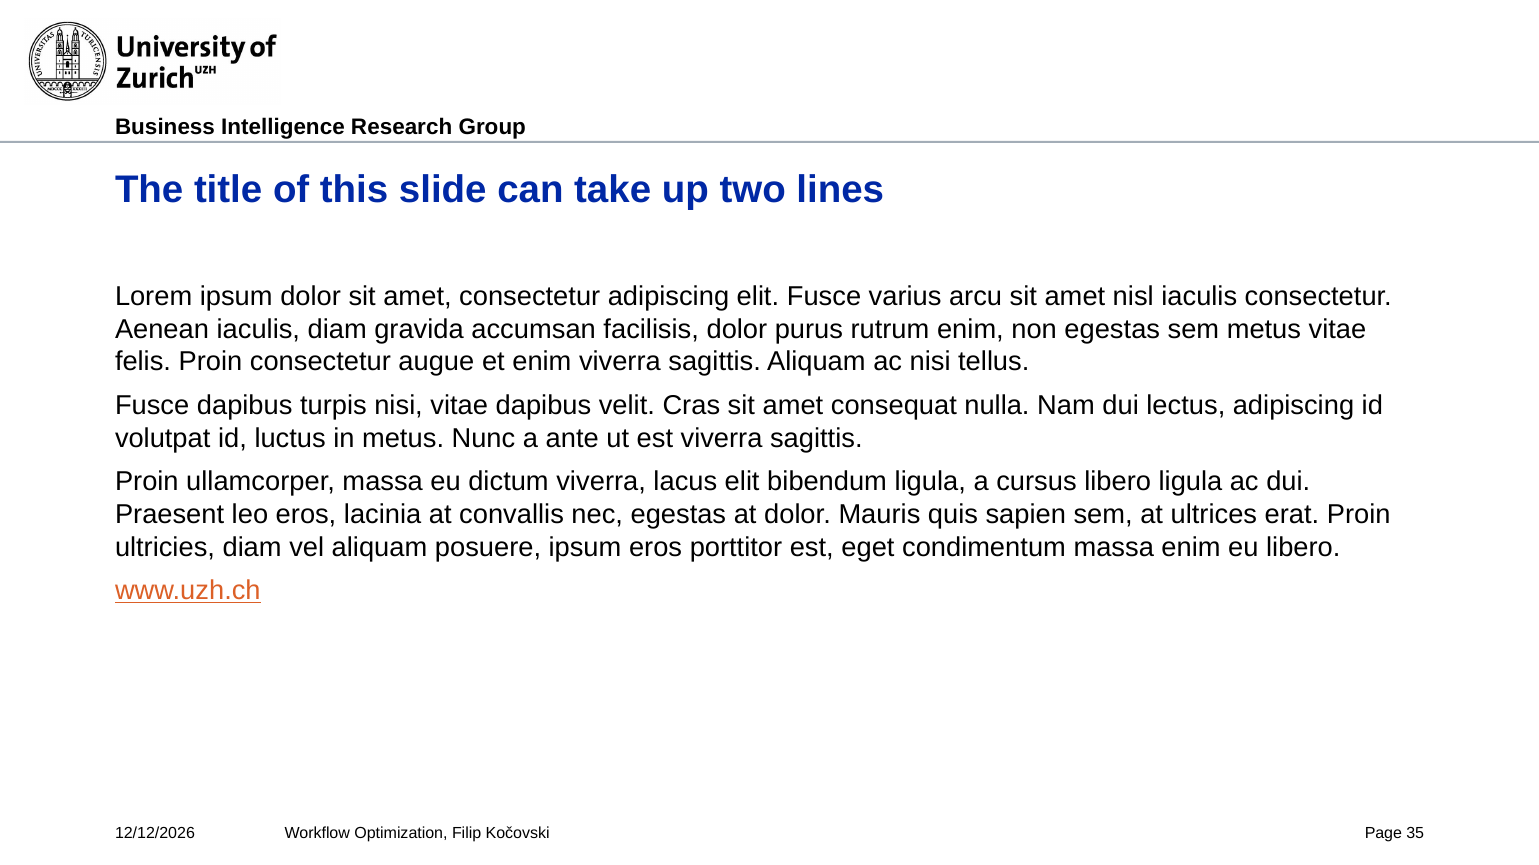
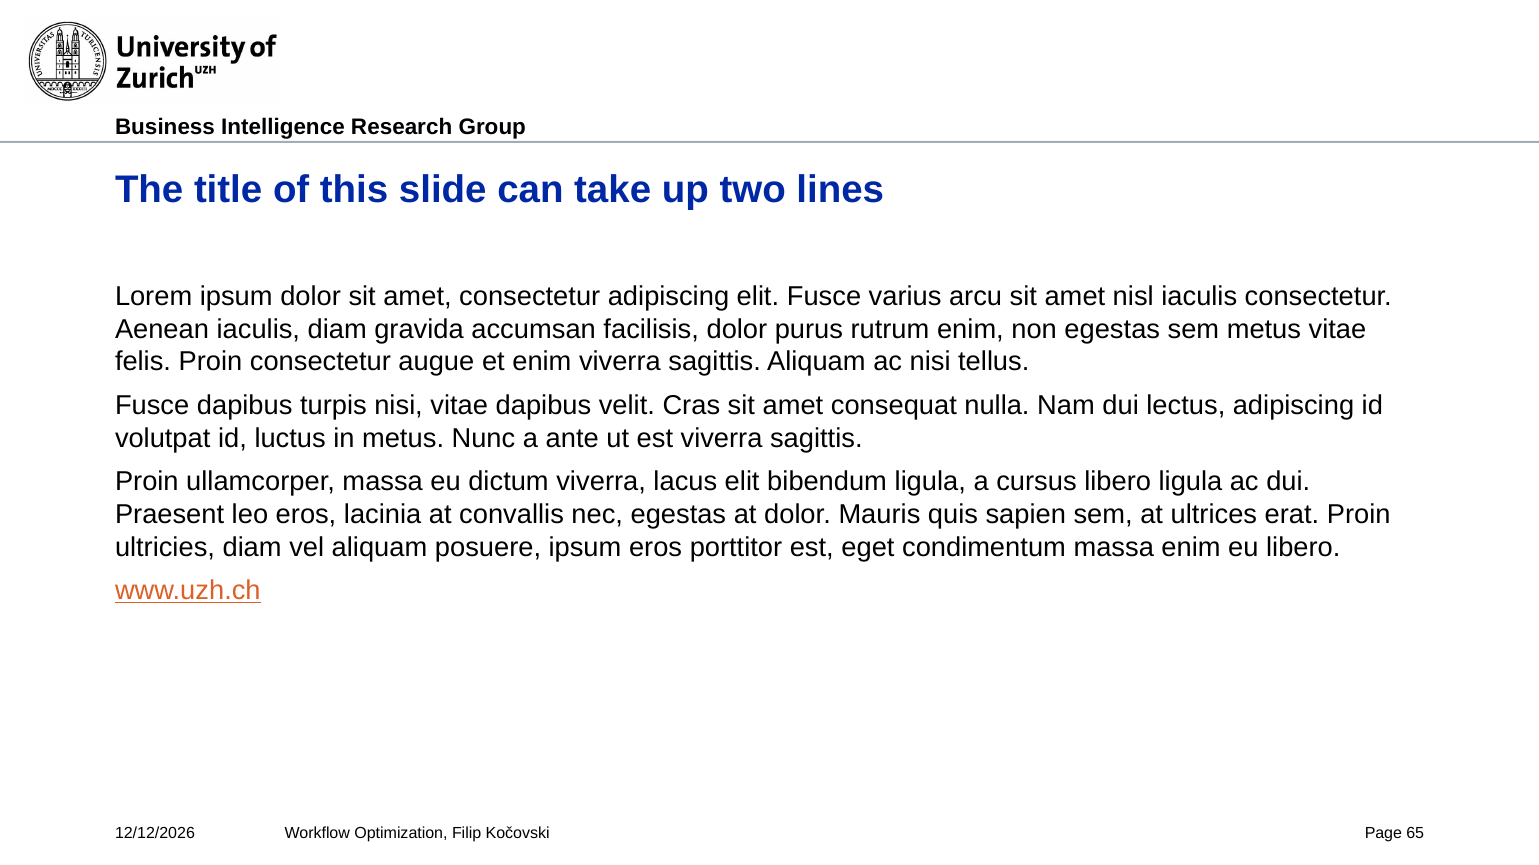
35: 35 -> 65
